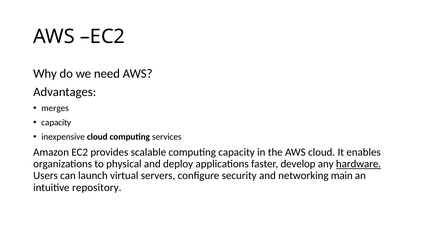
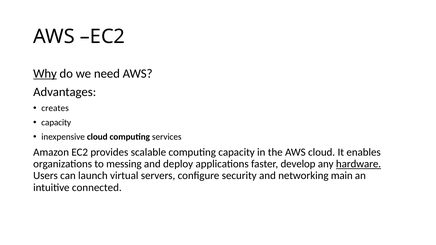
Why underline: none -> present
merges: merges -> creates
physical: physical -> messing
repository: repository -> connected
